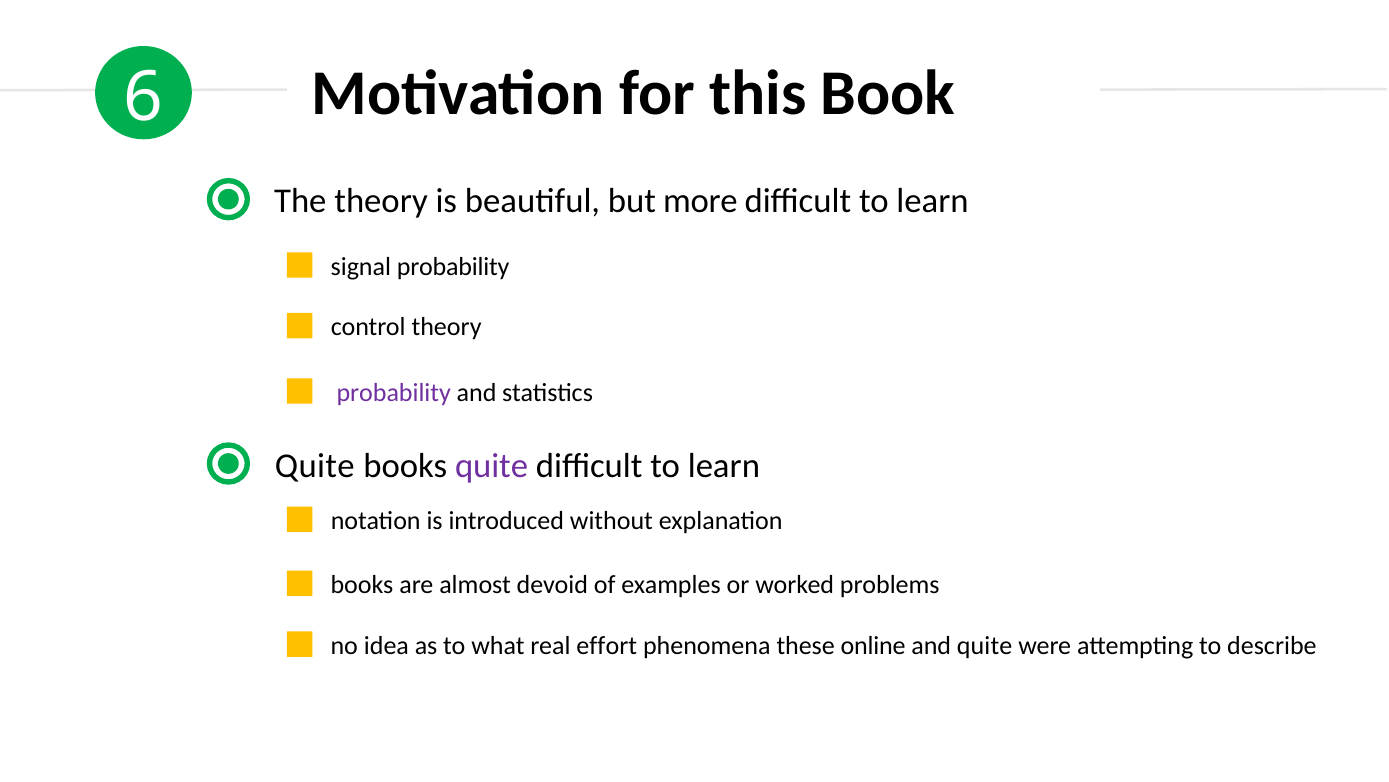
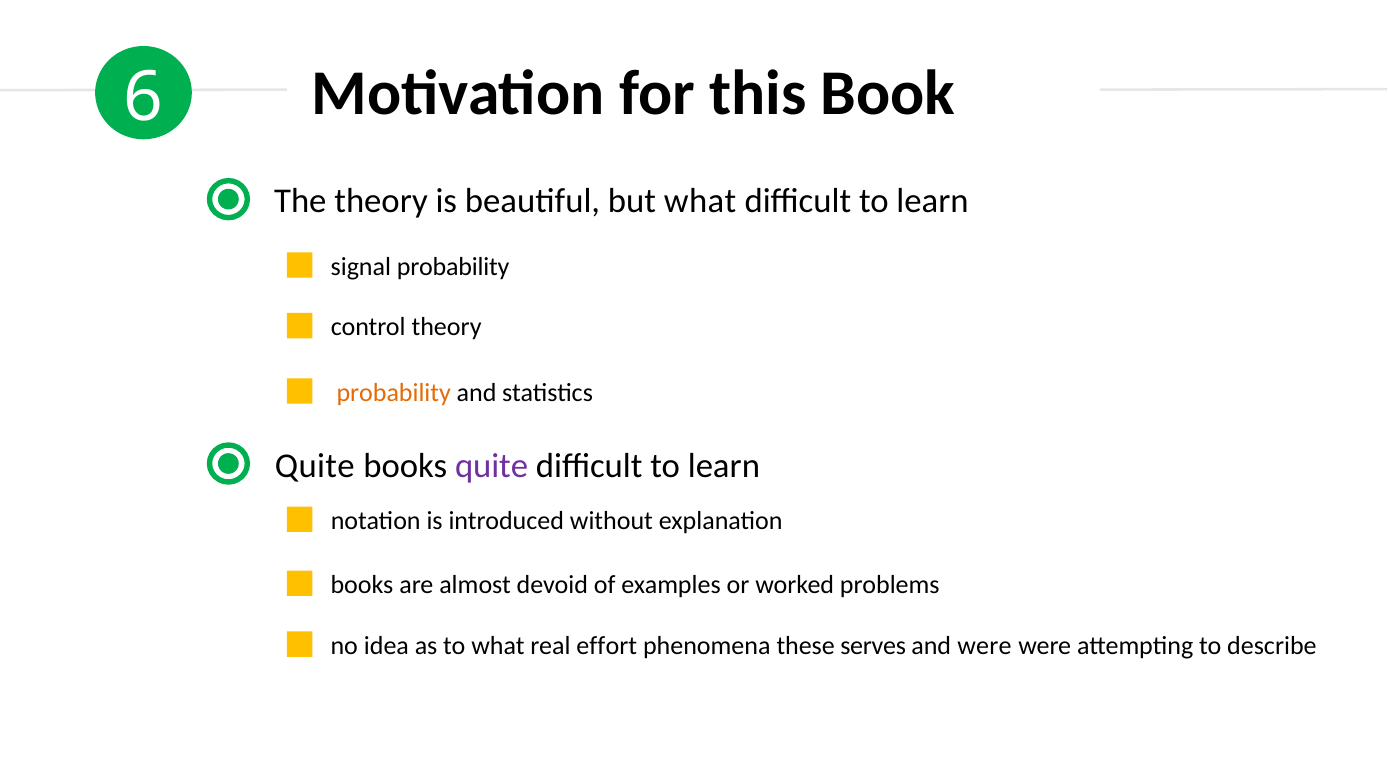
but more: more -> what
probability at (394, 392) colour: purple -> orange
online: online -> serves
and quite: quite -> were
